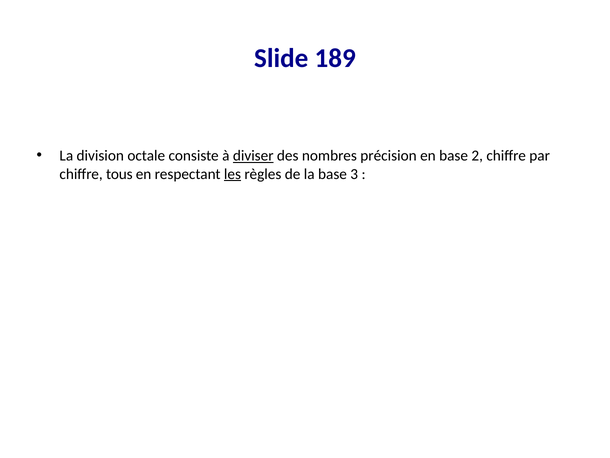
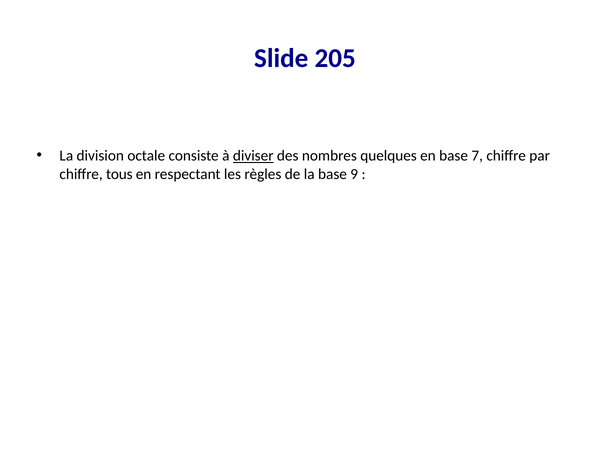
189: 189 -> 205
précision: précision -> quelques
2: 2 -> 7
les underline: present -> none
3: 3 -> 9
